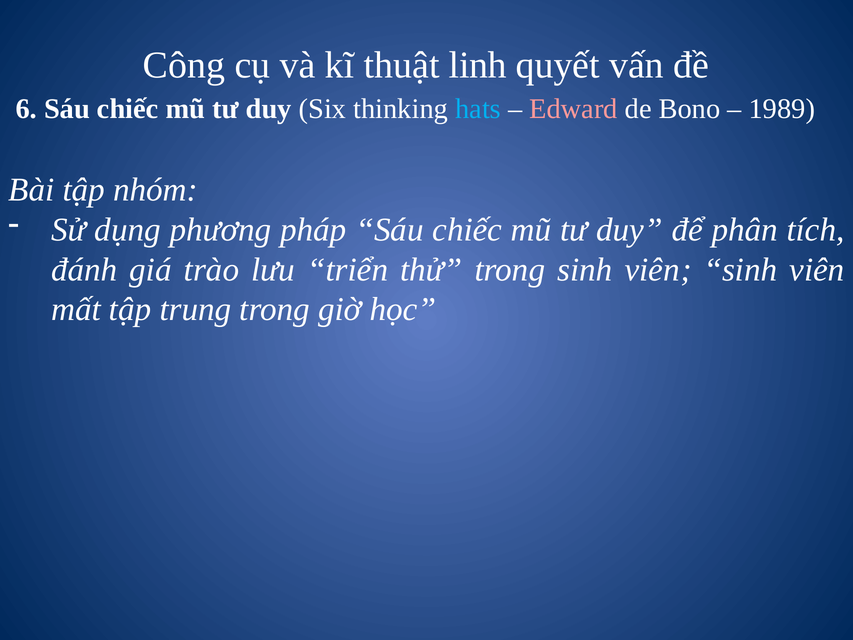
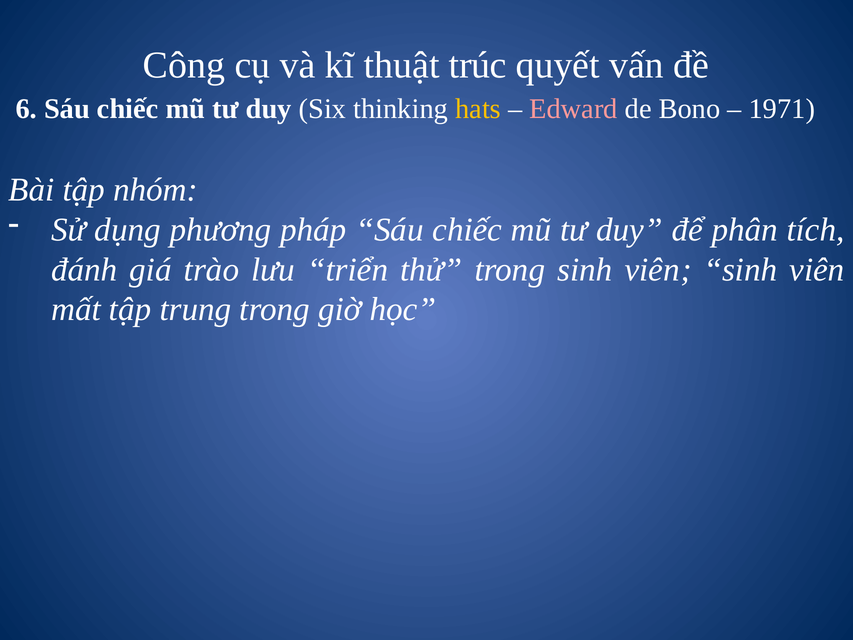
linh: linh -> trúc
hats colour: light blue -> yellow
1989: 1989 -> 1971
